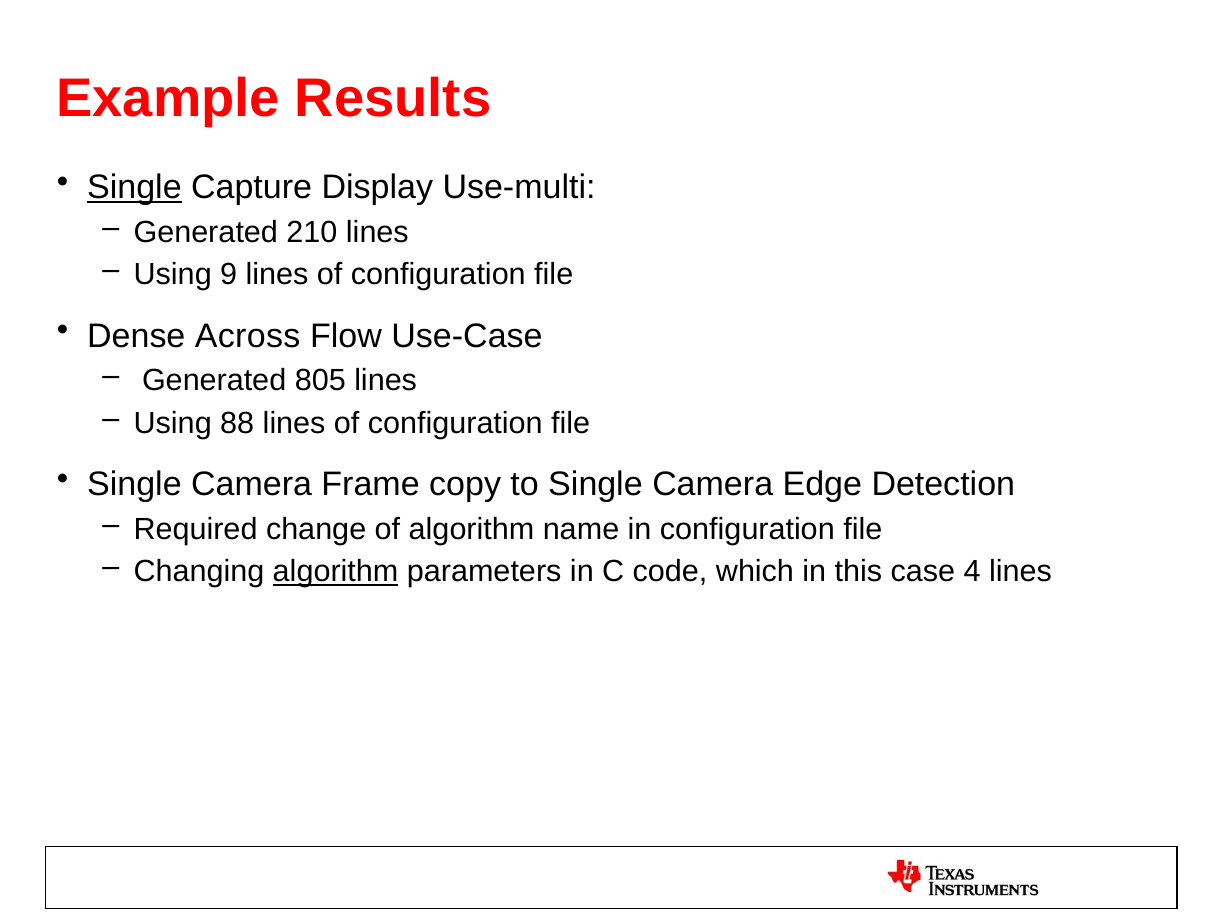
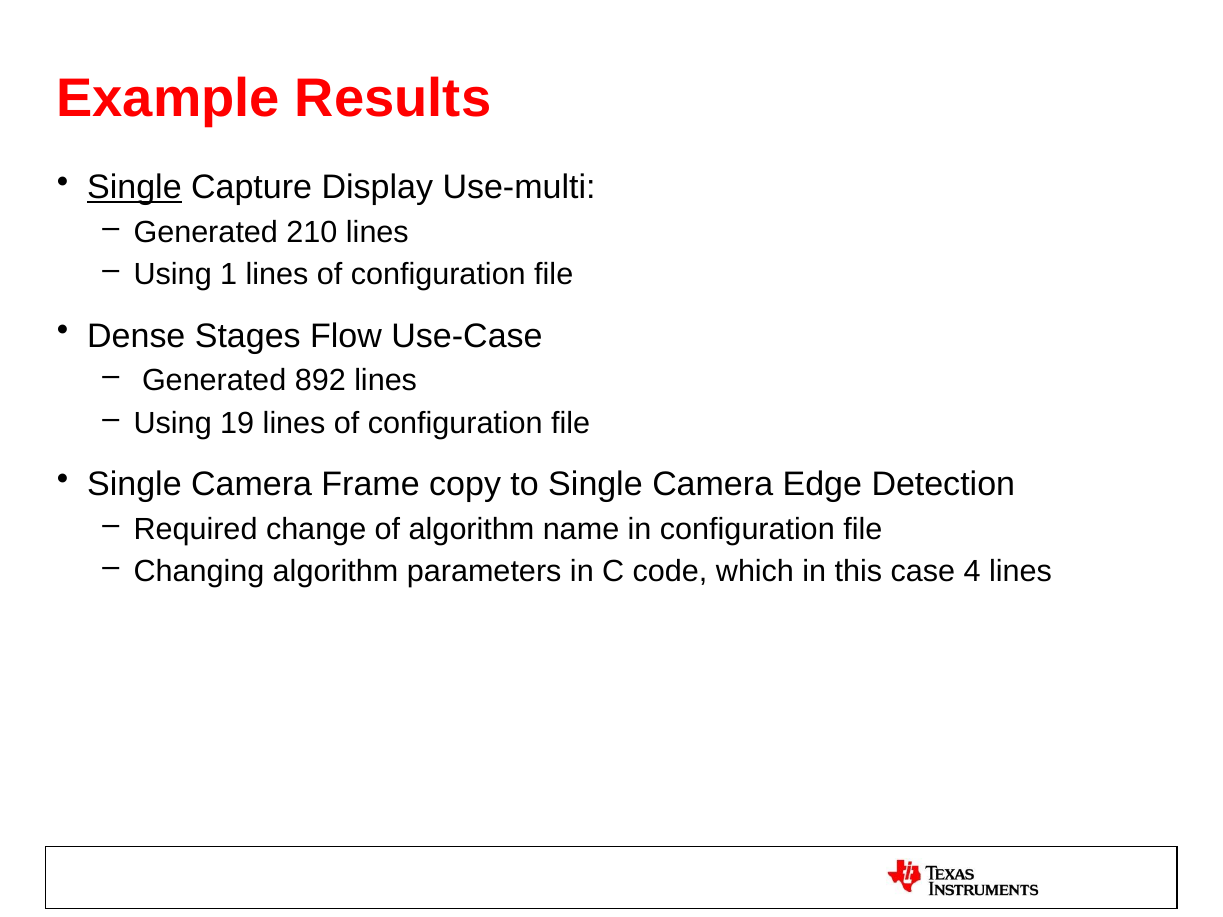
9: 9 -> 1
Across: Across -> Stages
805: 805 -> 892
88: 88 -> 19
algorithm at (336, 572) underline: present -> none
